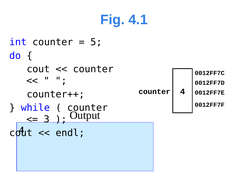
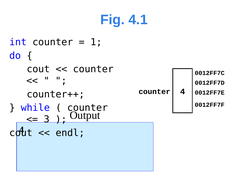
5: 5 -> 1
